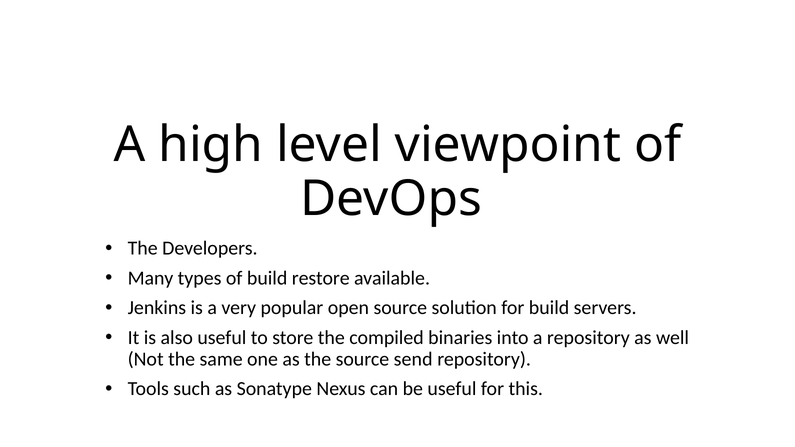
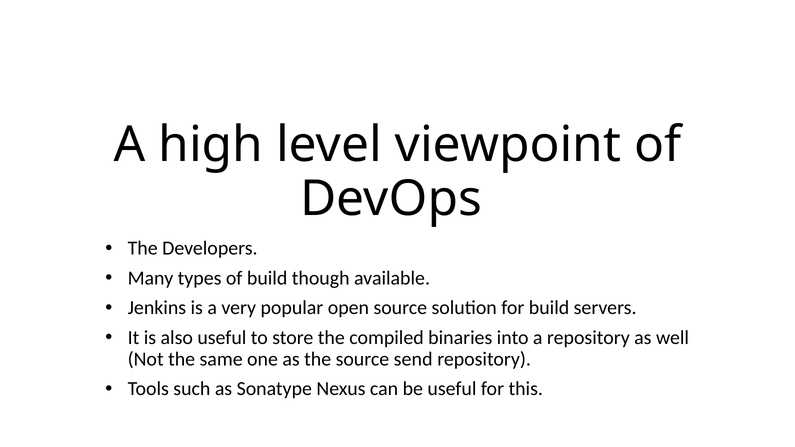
restore: restore -> though
